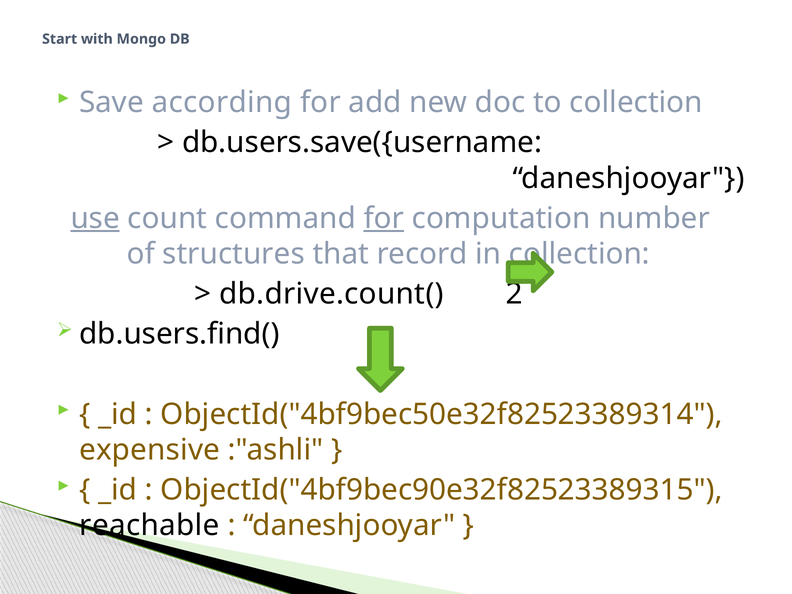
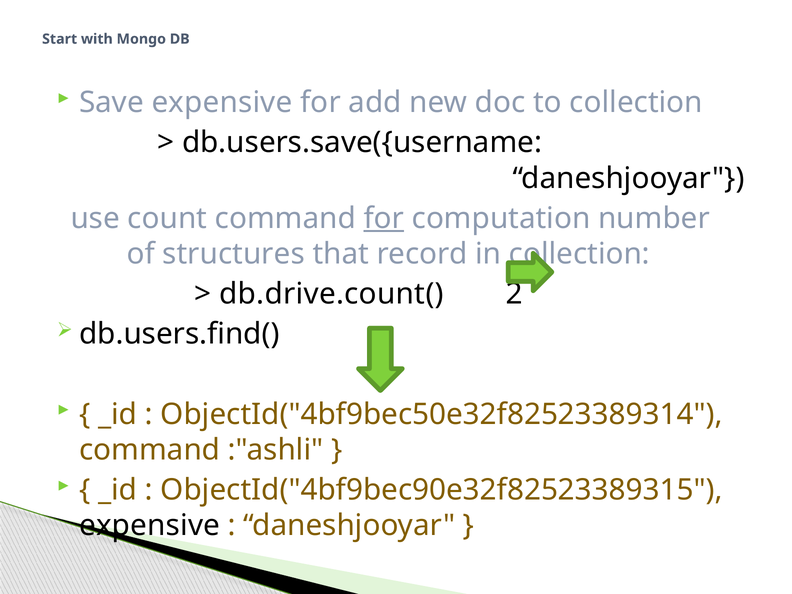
Save according: according -> expensive
use underline: present -> none
expensive at (150, 450): expensive -> command
reachable at (149, 526): reachable -> expensive
